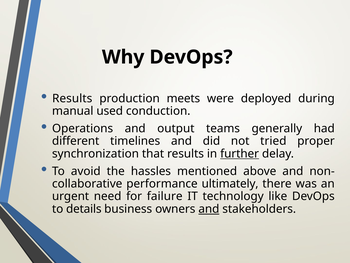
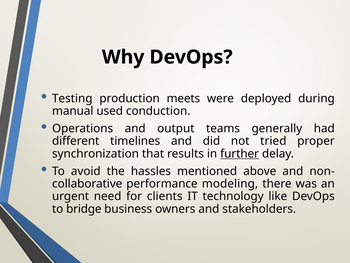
Results at (72, 98): Results -> Testing
ultimately: ultimately -> modeling
failure: failure -> clients
details: details -> bridge
and at (209, 209) underline: present -> none
